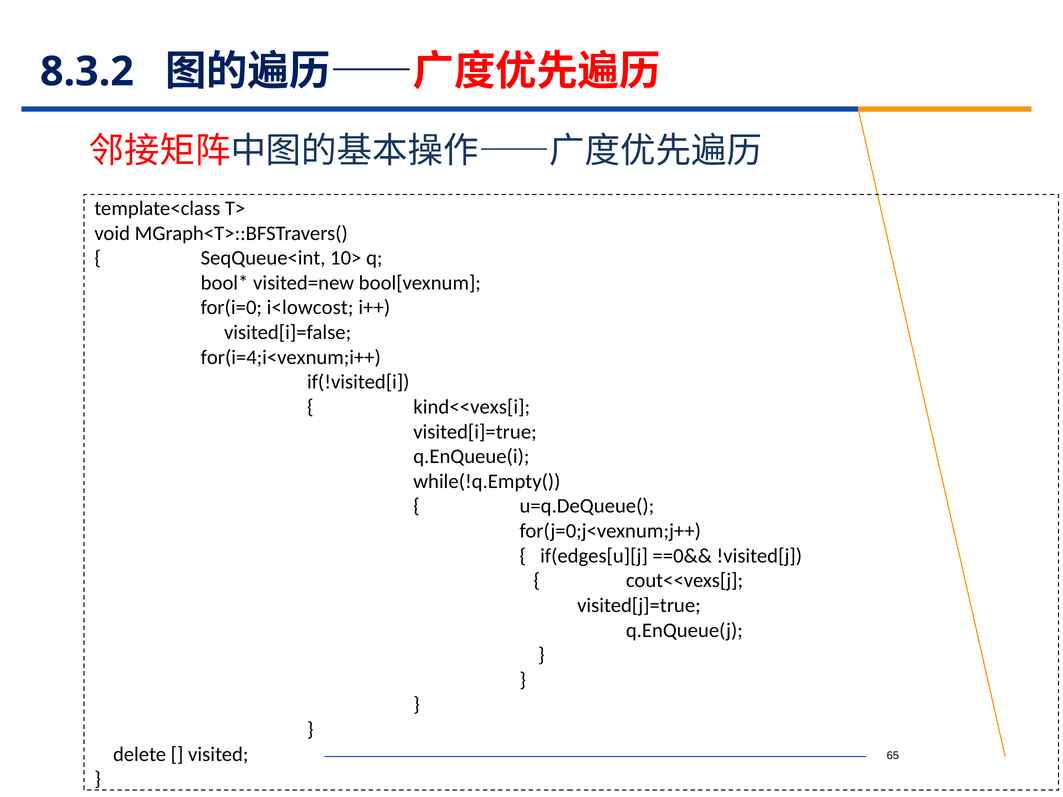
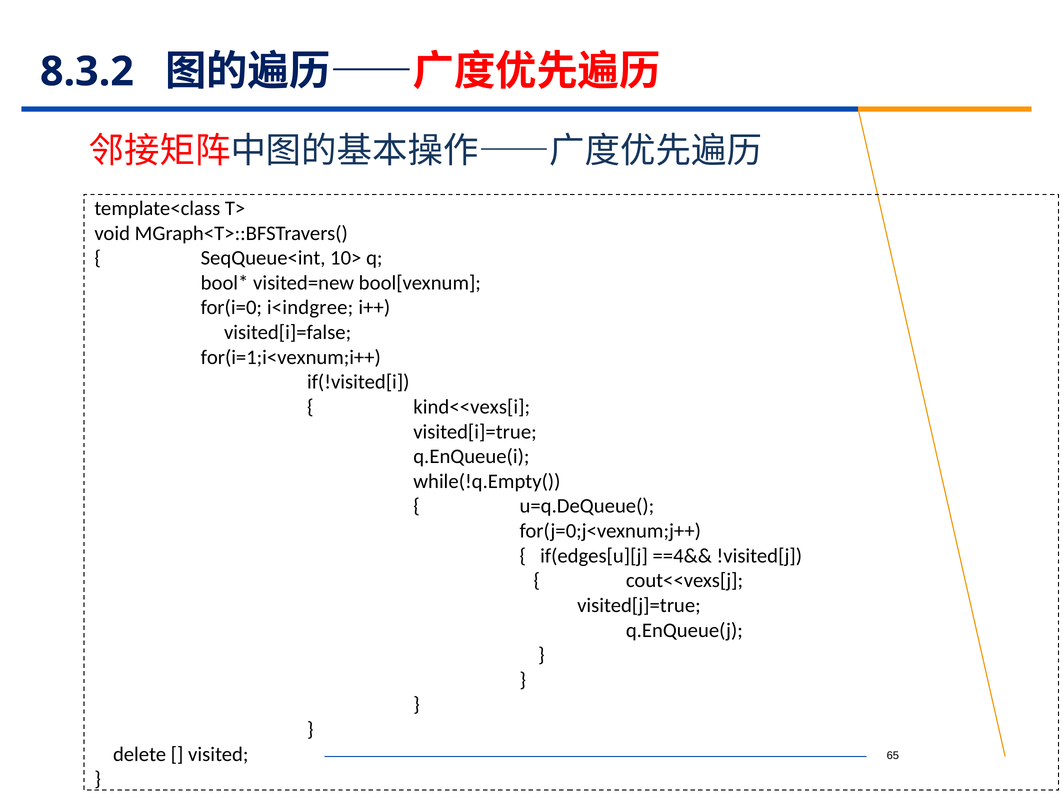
i<lowcost: i<lowcost -> i<indgree
for(i=4;i<vexnum;i++: for(i=4;i<vexnum;i++ -> for(i=1;i<vexnum;i++
==0&&: ==0&& -> ==4&&
